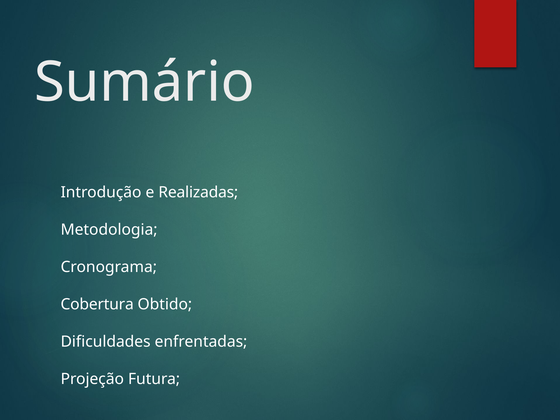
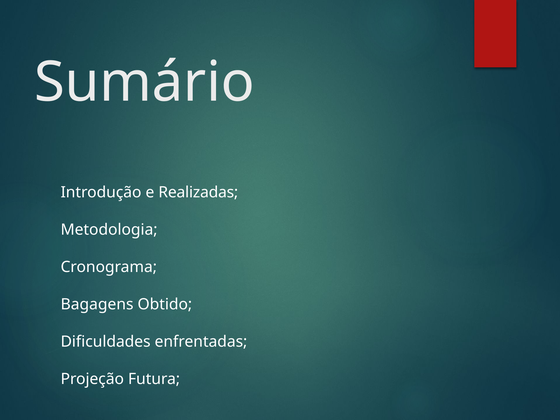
Cobertura: Cobertura -> Bagagens
